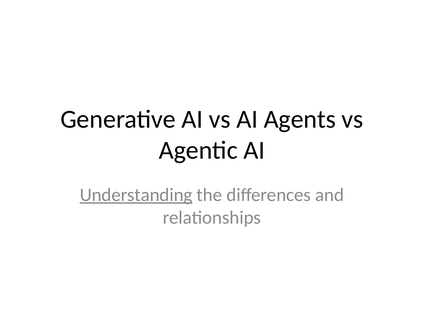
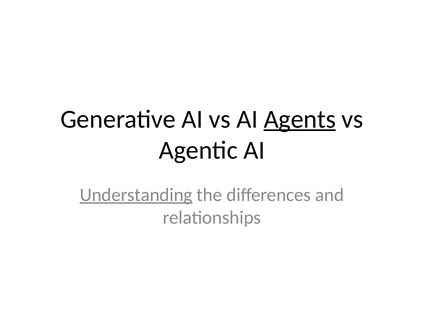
Agents underline: none -> present
